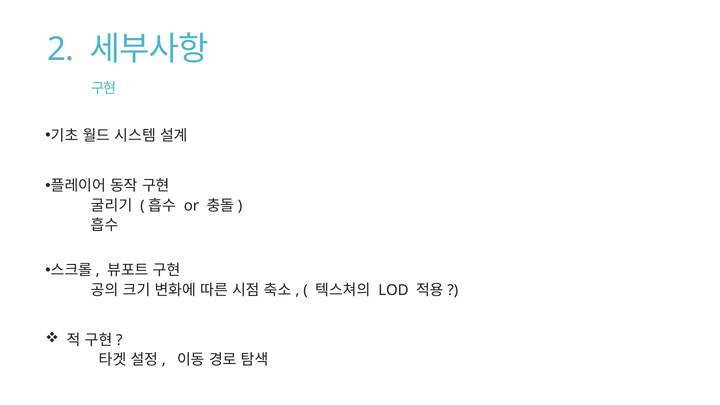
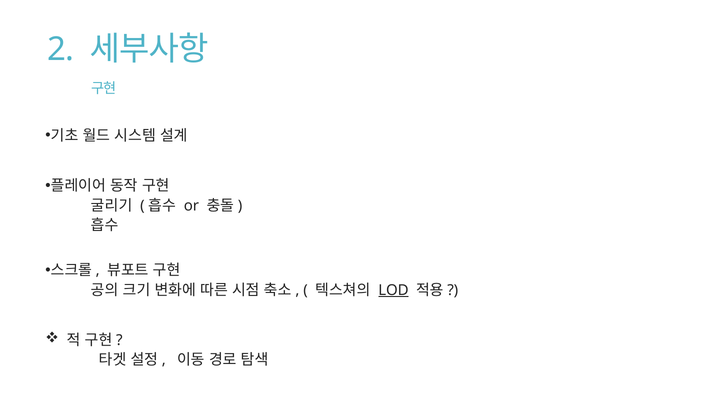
LOD underline: none -> present
